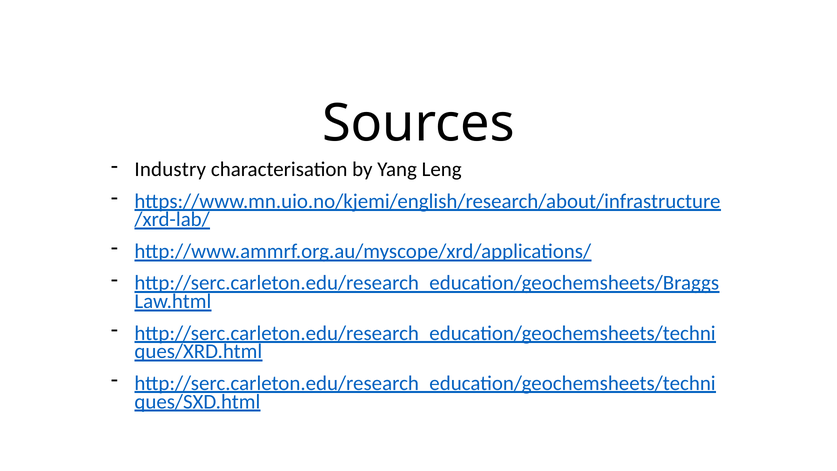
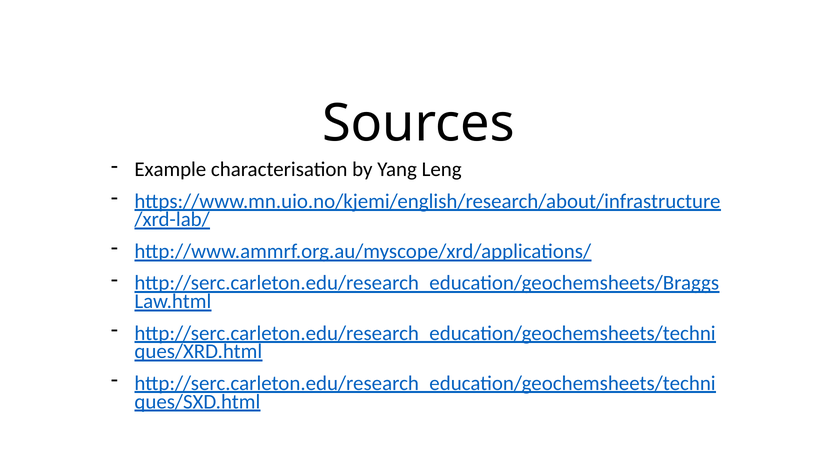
Industry: Industry -> Example
